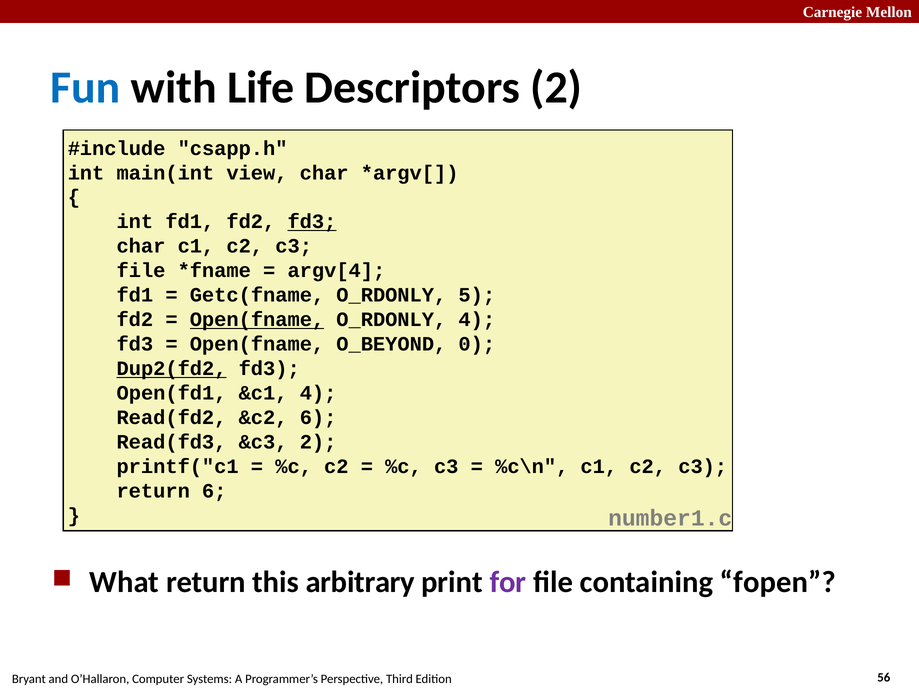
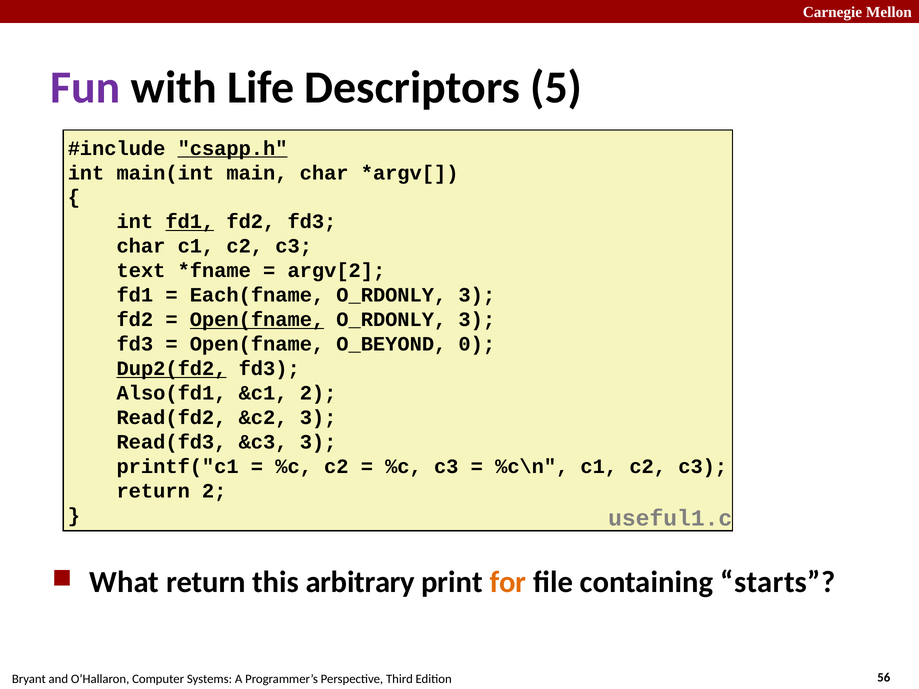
Fun colour: blue -> purple
Descriptors 2: 2 -> 5
csapp.h underline: none -> present
view: view -> main
fd1 at (190, 222) underline: none -> present
fd3 at (312, 222) underline: present -> none
file at (141, 271): file -> text
argv[4: argv[4 -> argv[2
Getc(fname: Getc(fname -> Each(fname
5 at (477, 295): 5 -> 3
4 at (477, 320): 4 -> 3
Open(fd1: Open(fd1 -> Also(fd1
&c1 4: 4 -> 2
&c2 6: 6 -> 3
&c3 2: 2 -> 3
return 6: 6 -> 2
number1.c: number1.c -> useful1.c
for colour: purple -> orange
fopen: fopen -> starts
